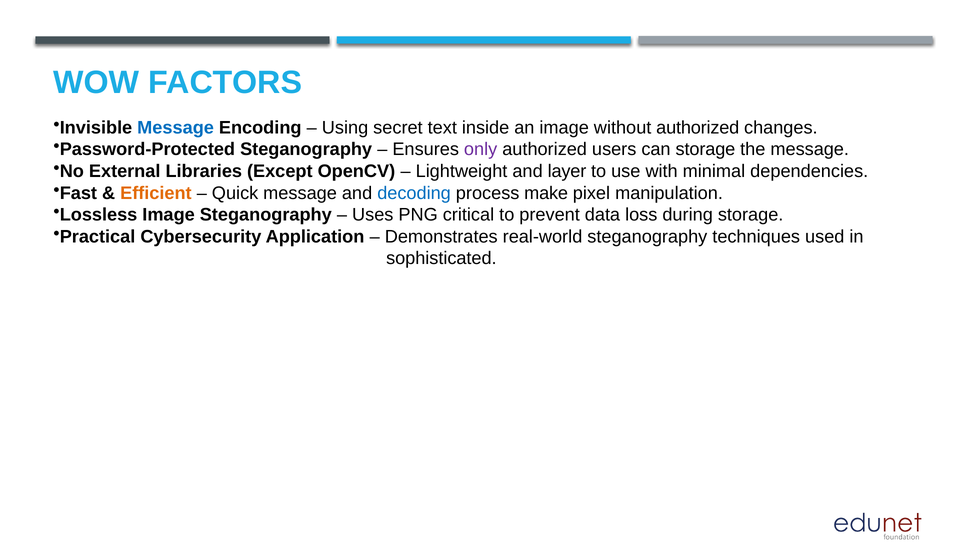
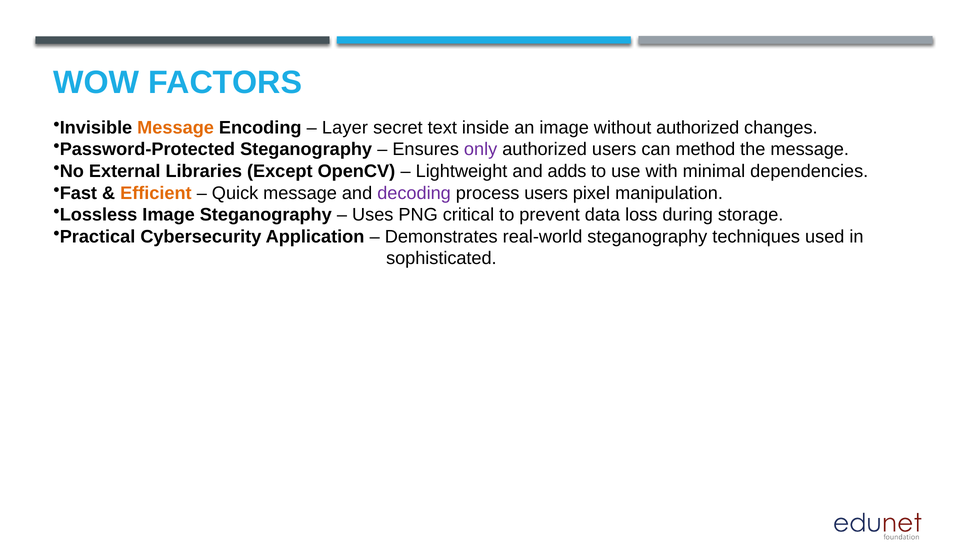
Message at (176, 128) colour: blue -> orange
Using: Using -> Layer
can storage: storage -> method
layer: layer -> adds
decoding colour: blue -> purple
process make: make -> users
